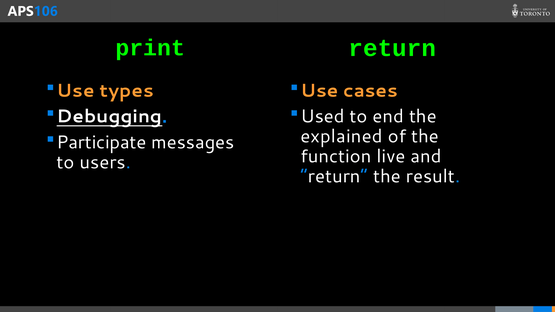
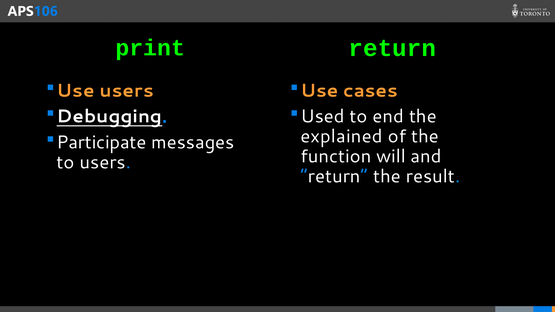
Use types: types -> users
live: live -> will
